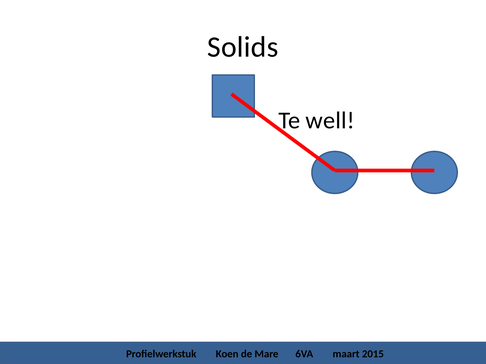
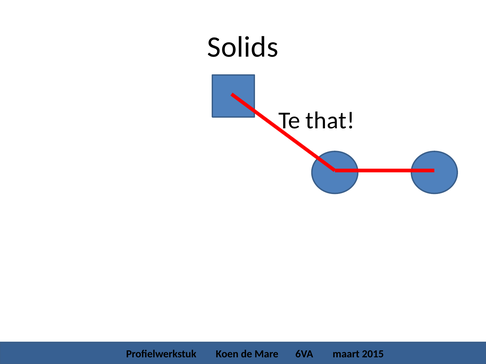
well: well -> that
